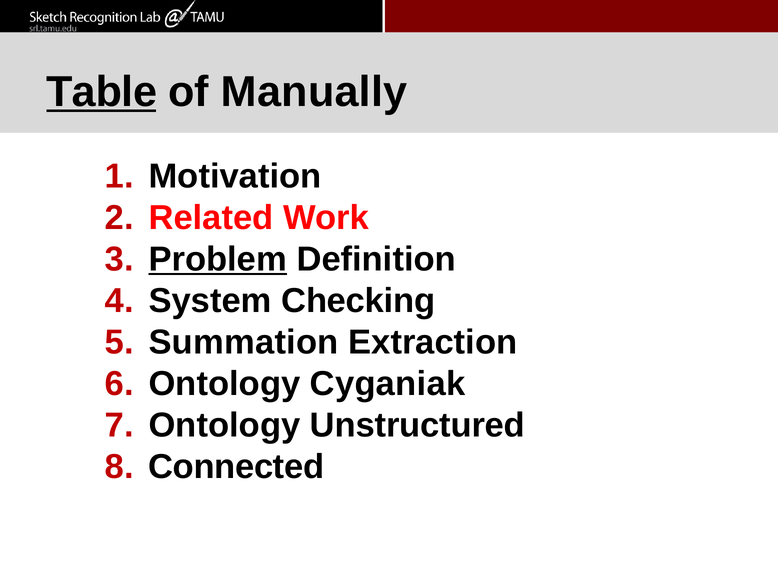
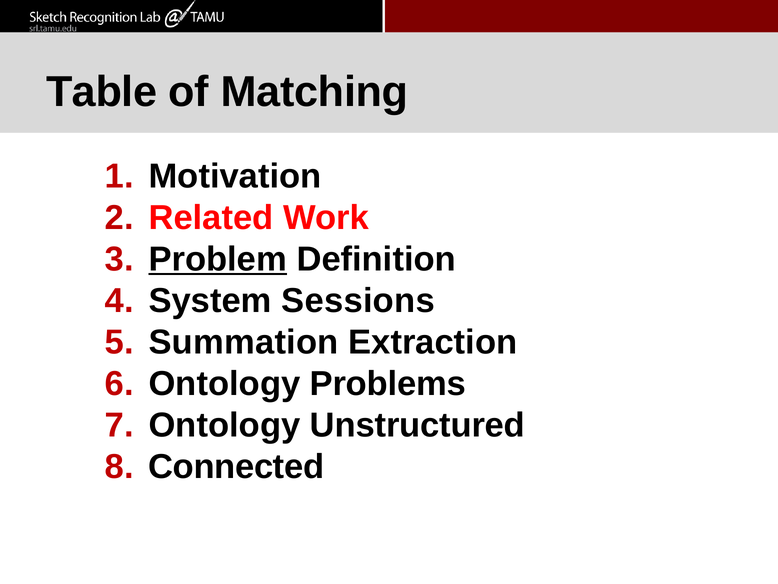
Table underline: present -> none
Manually: Manually -> Matching
Checking: Checking -> Sessions
Cyganiak: Cyganiak -> Problems
